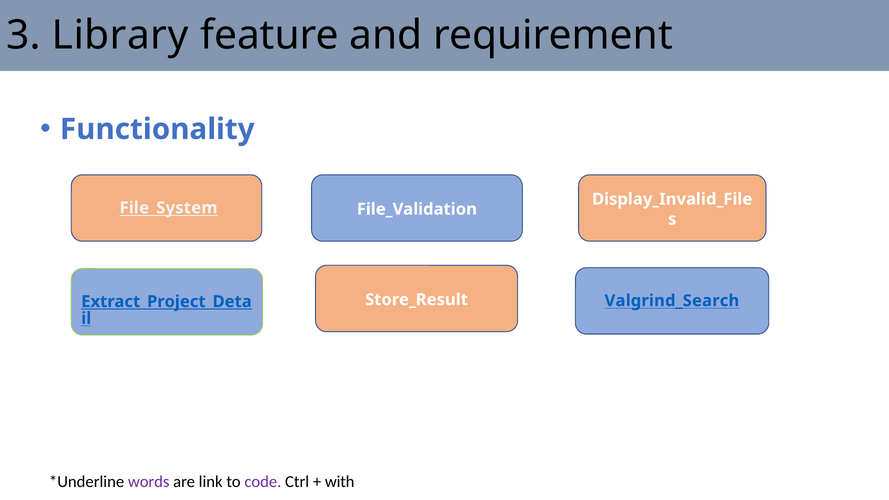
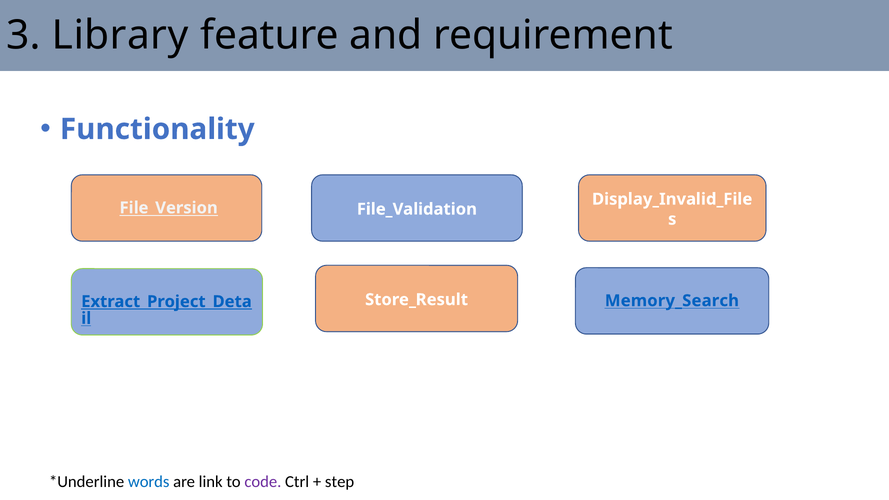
File_System: File_System -> File_Version
Valgrind_Search: Valgrind_Search -> Memory_Search
words colour: purple -> blue
with: with -> step
